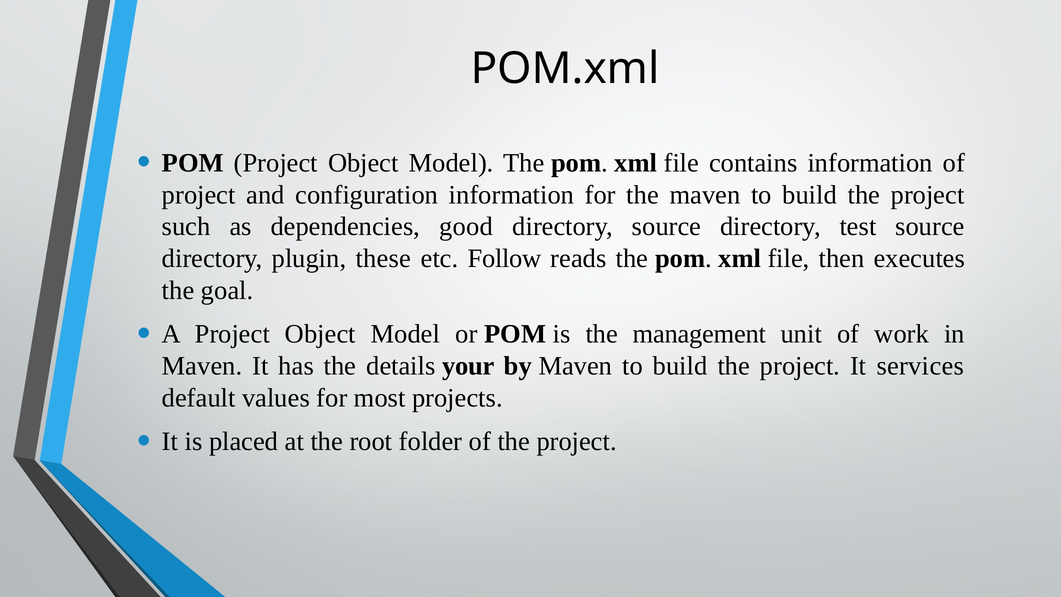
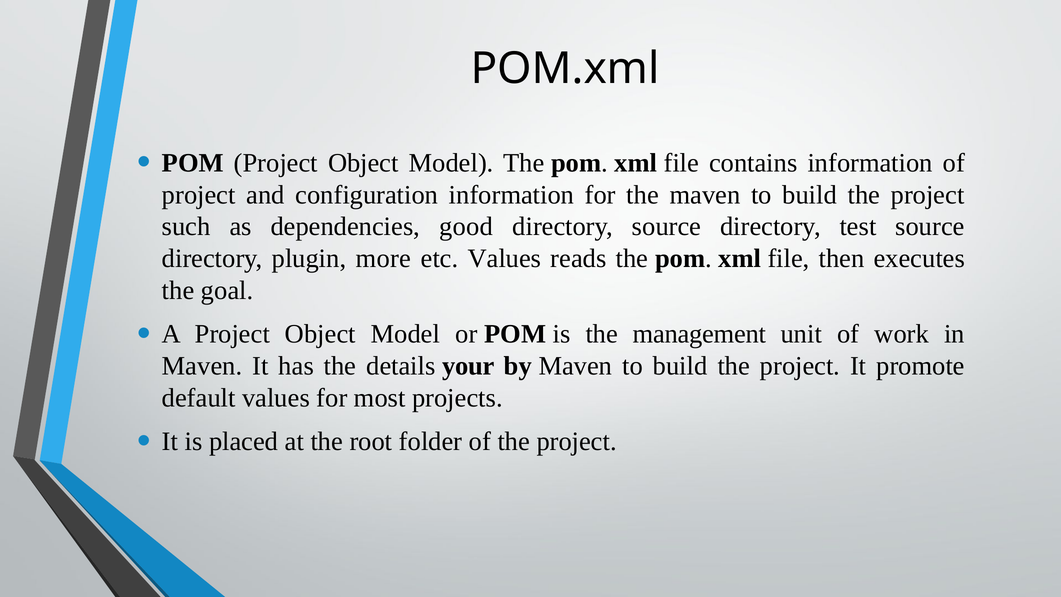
these: these -> more
etc Follow: Follow -> Values
services: services -> promote
